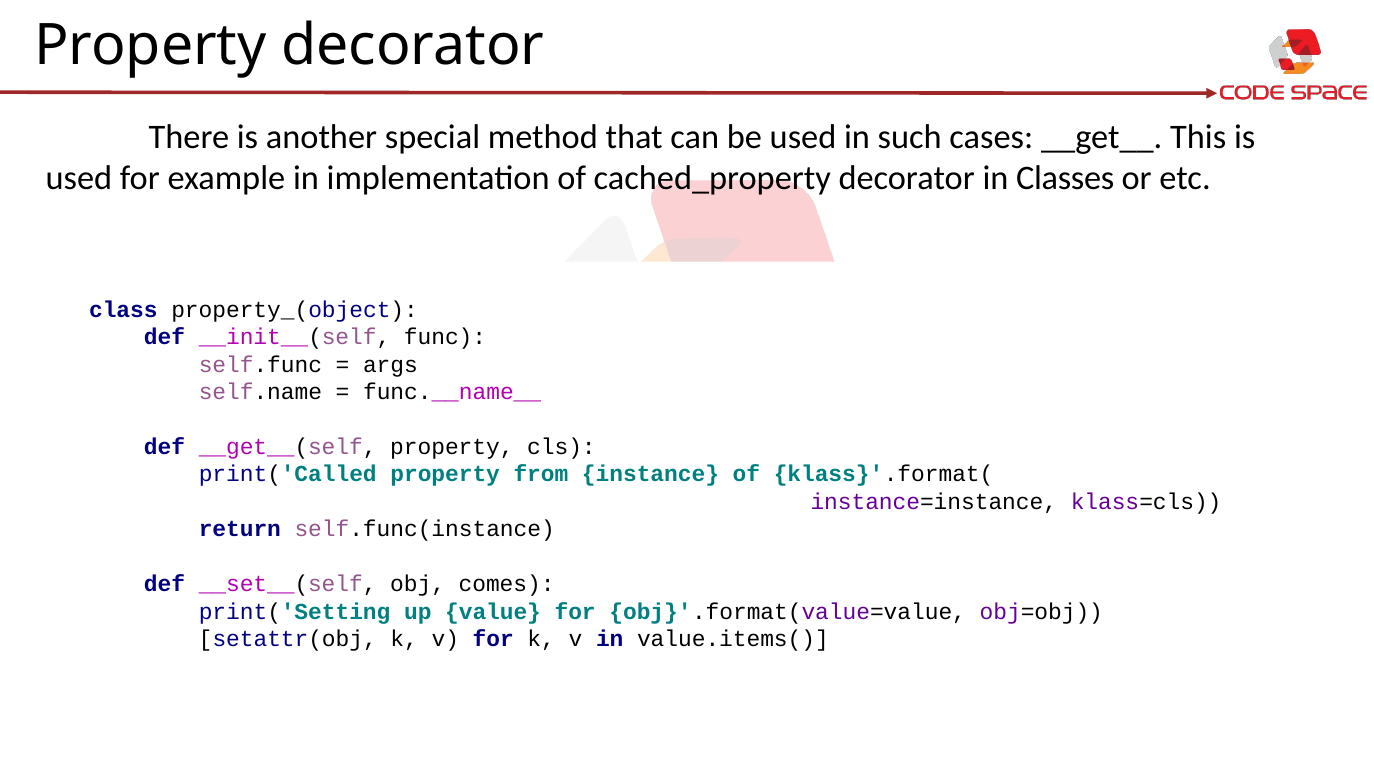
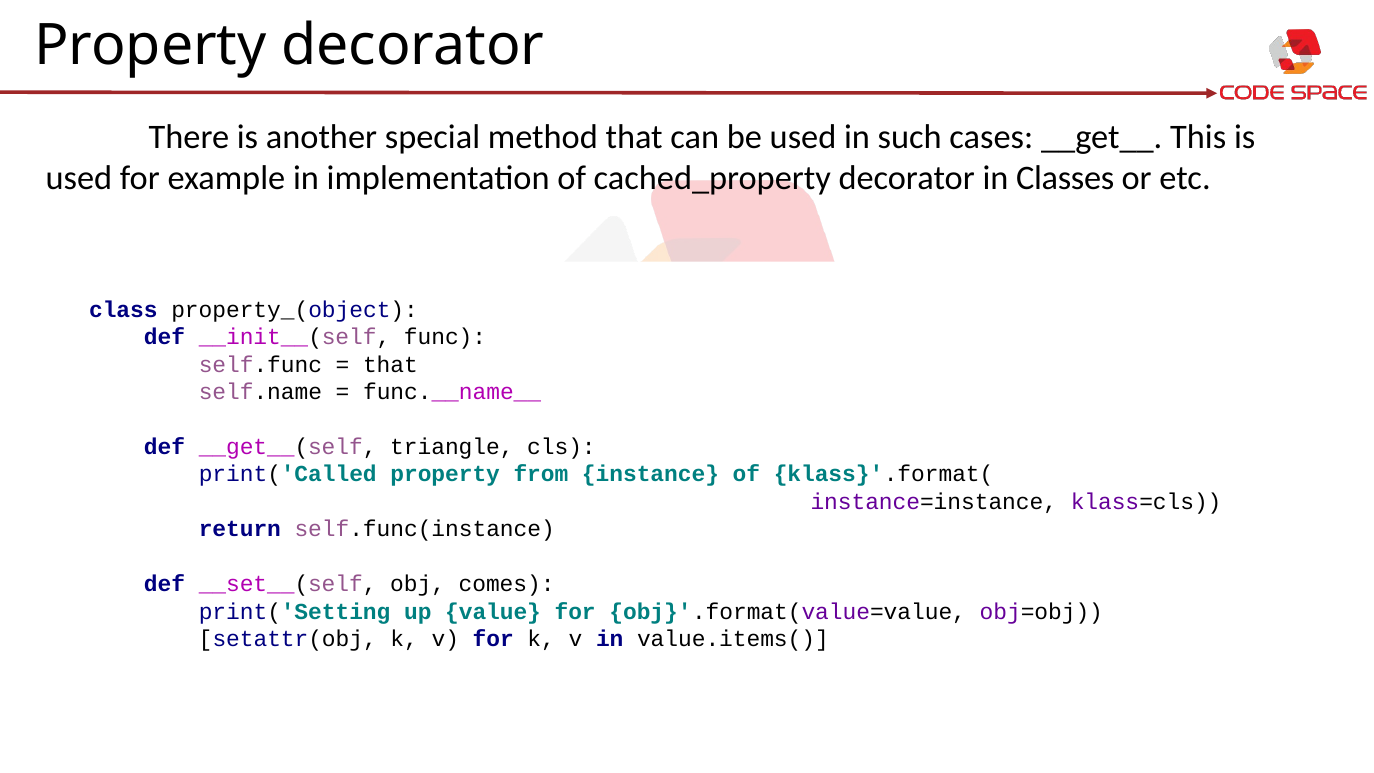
args at (390, 364): args -> that
__get__(self property: property -> triangle
